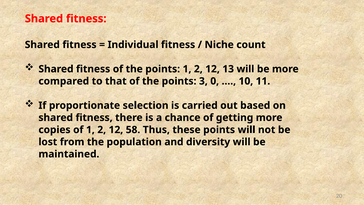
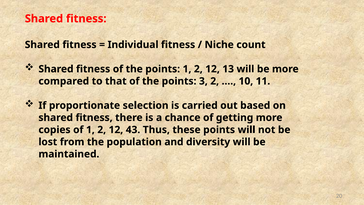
3 0: 0 -> 2
58: 58 -> 43
